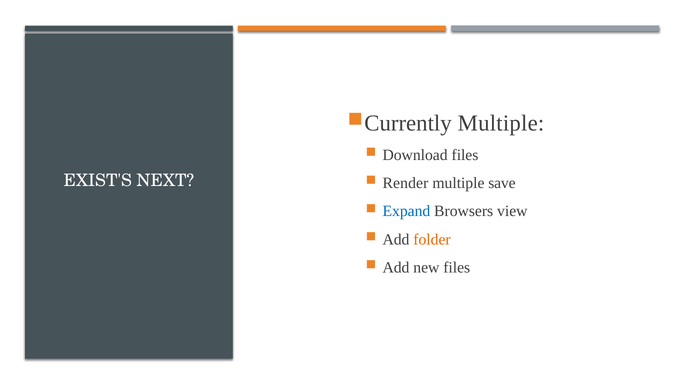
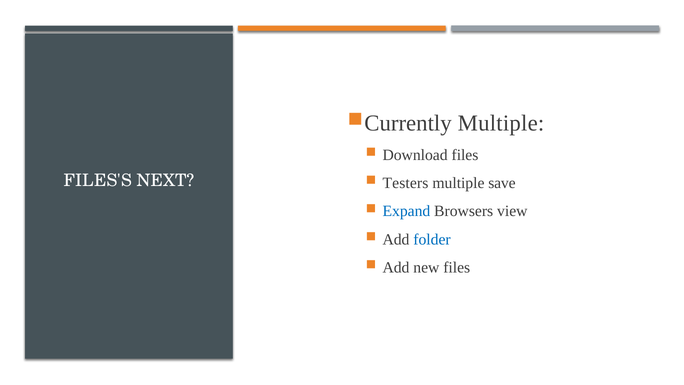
EXIST'S: EXIST'S -> FILES'S
Render: Render -> Testers
folder colour: orange -> blue
